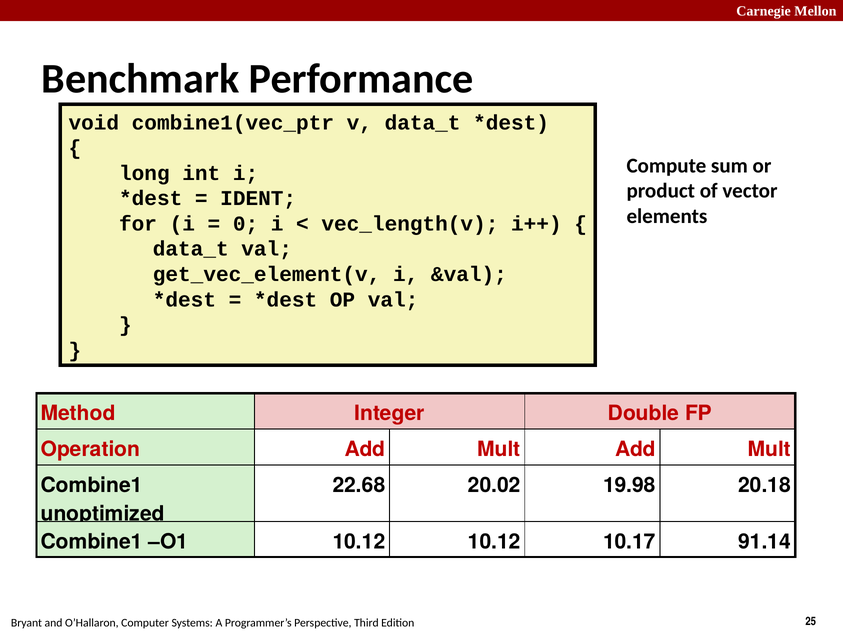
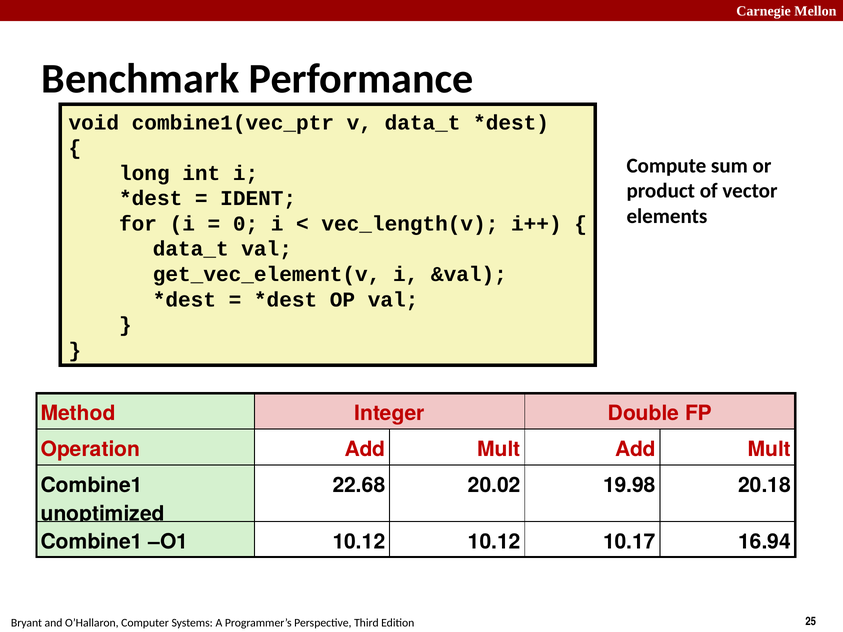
91.14: 91.14 -> 16.94
